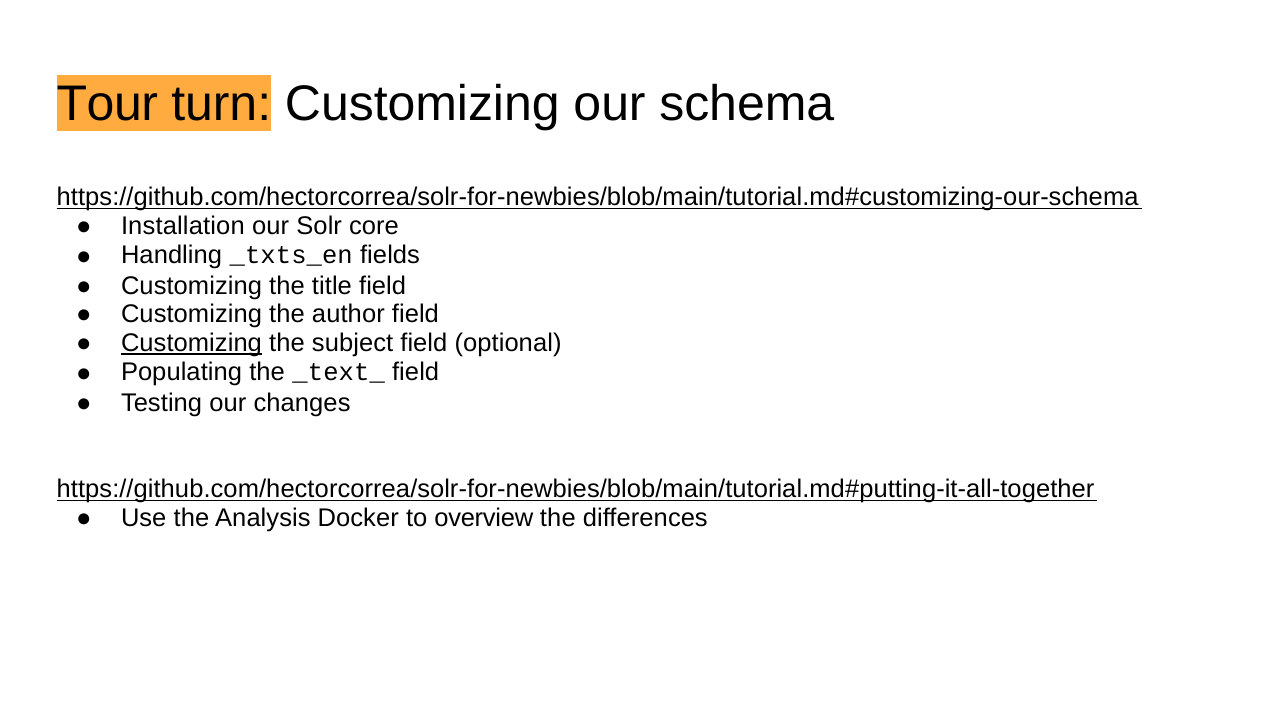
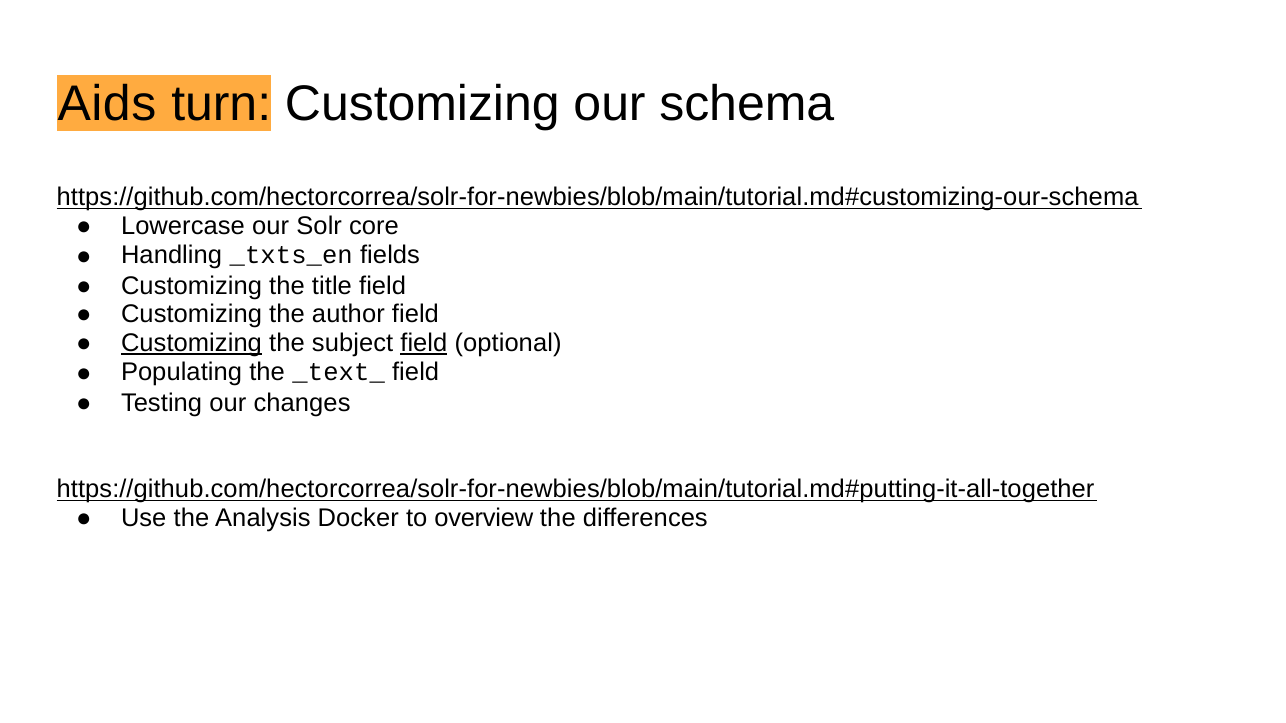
Tour: Tour -> Aids
Installation: Installation -> Lowercase
field at (424, 343) underline: none -> present
